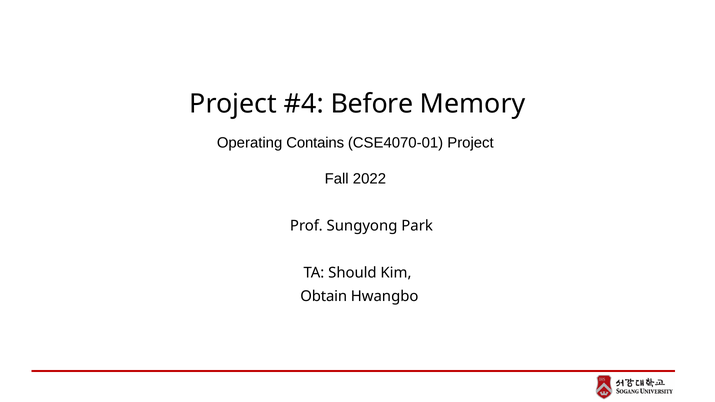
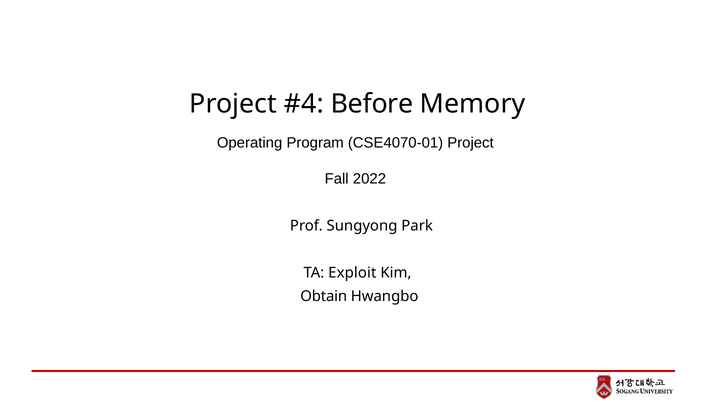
Contains: Contains -> Program
Should: Should -> Exploit
